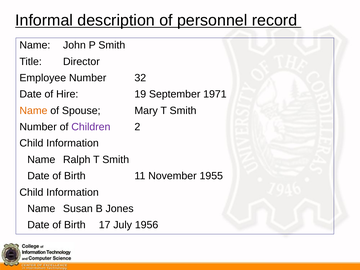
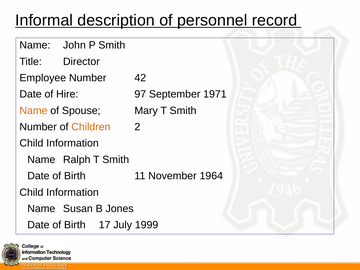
32: 32 -> 42
19: 19 -> 97
Children colour: purple -> orange
1955: 1955 -> 1964
1956: 1956 -> 1999
